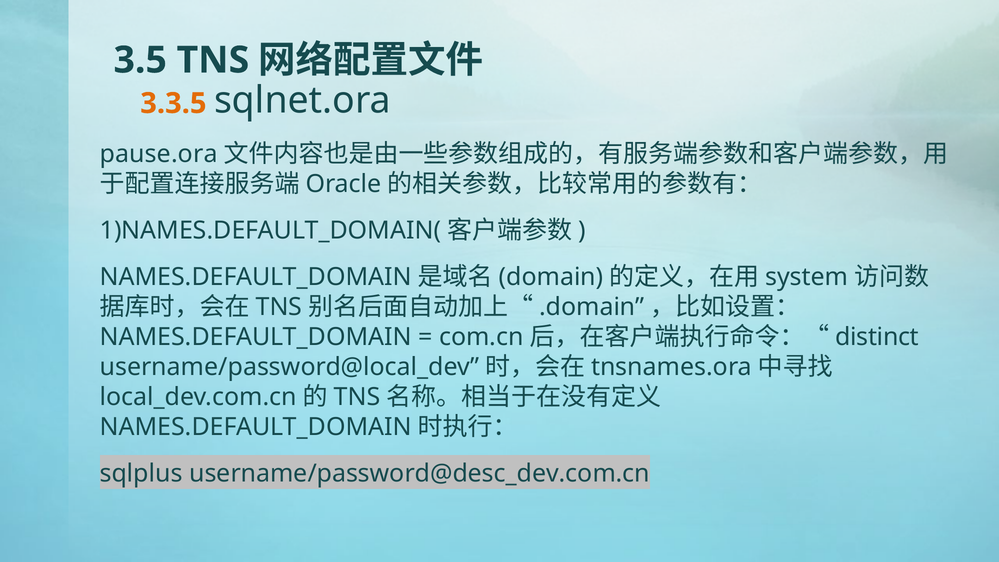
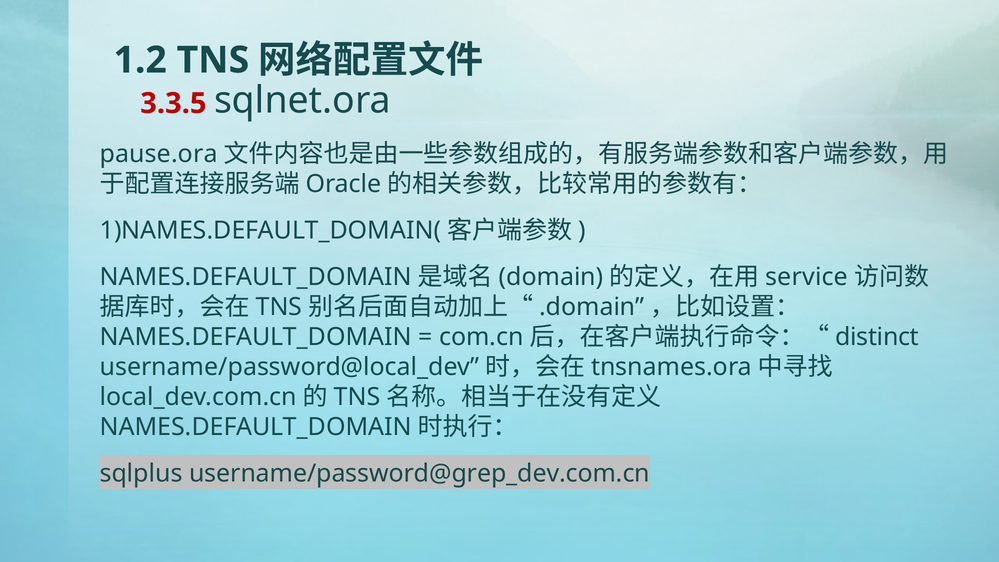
3.5: 3.5 -> 1.2
3.3.5 colour: orange -> red
system: system -> service
username/password@desc_dev.com.cn: username/password@desc_dev.com.cn -> username/password@grep_dev.com.cn
